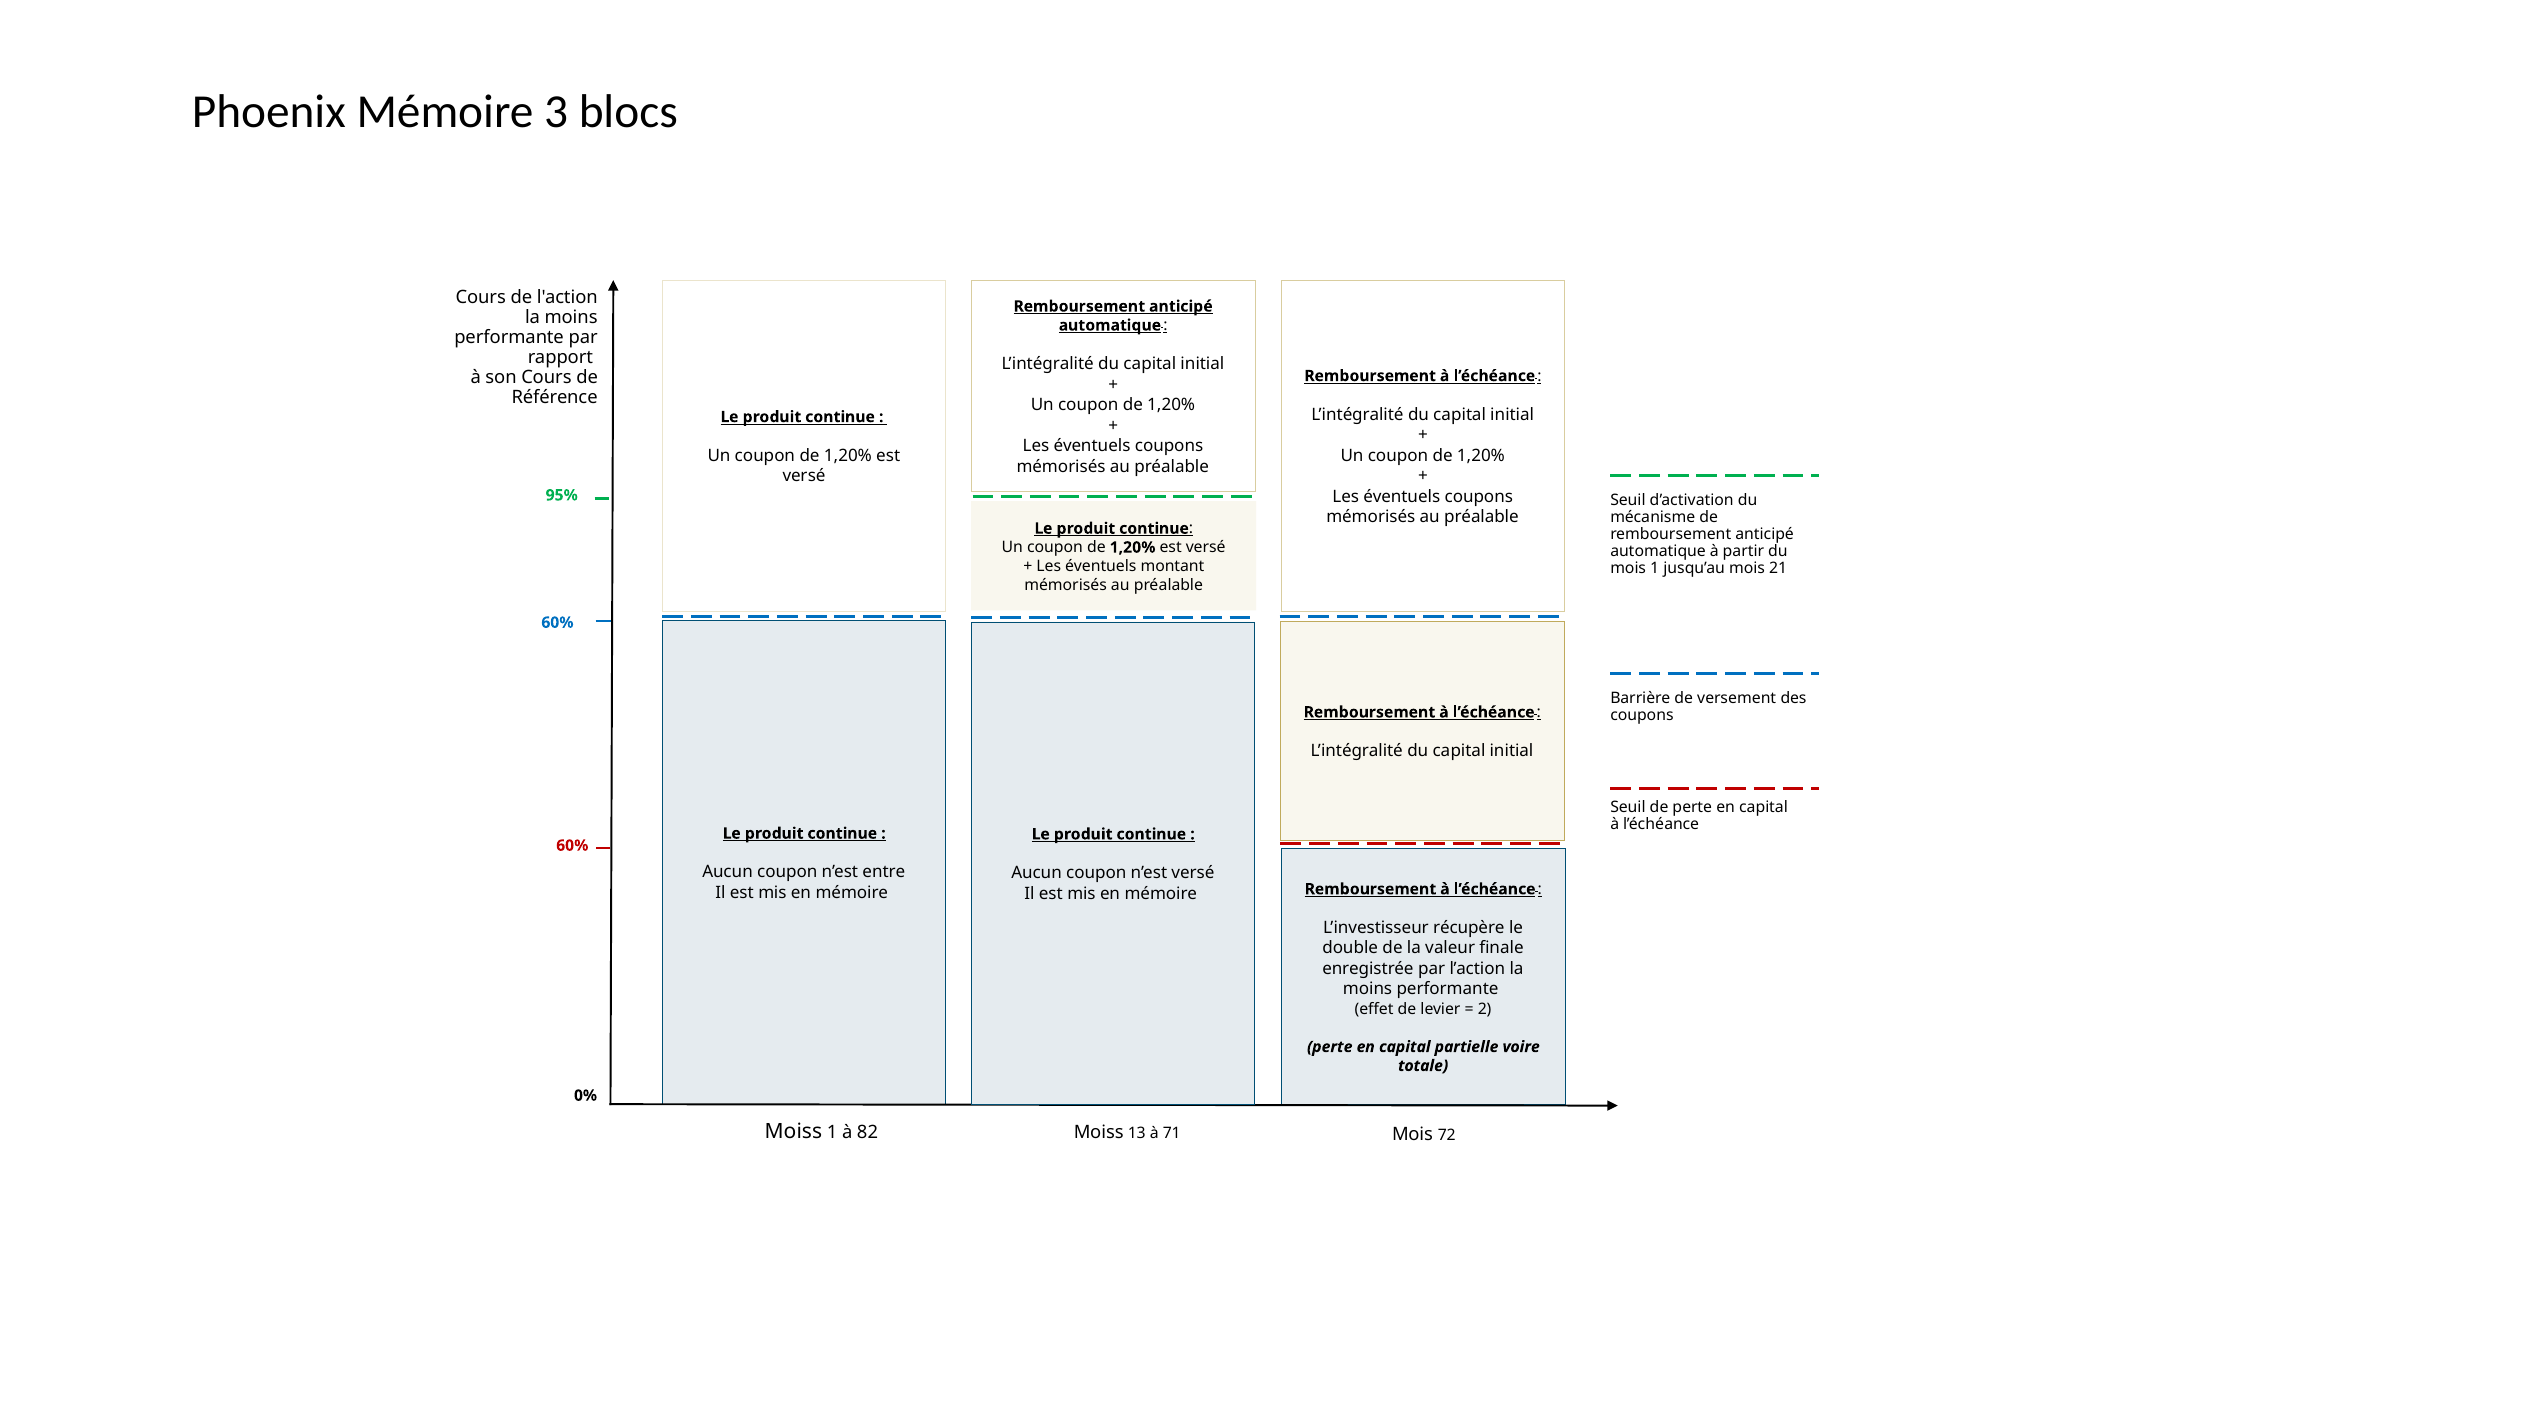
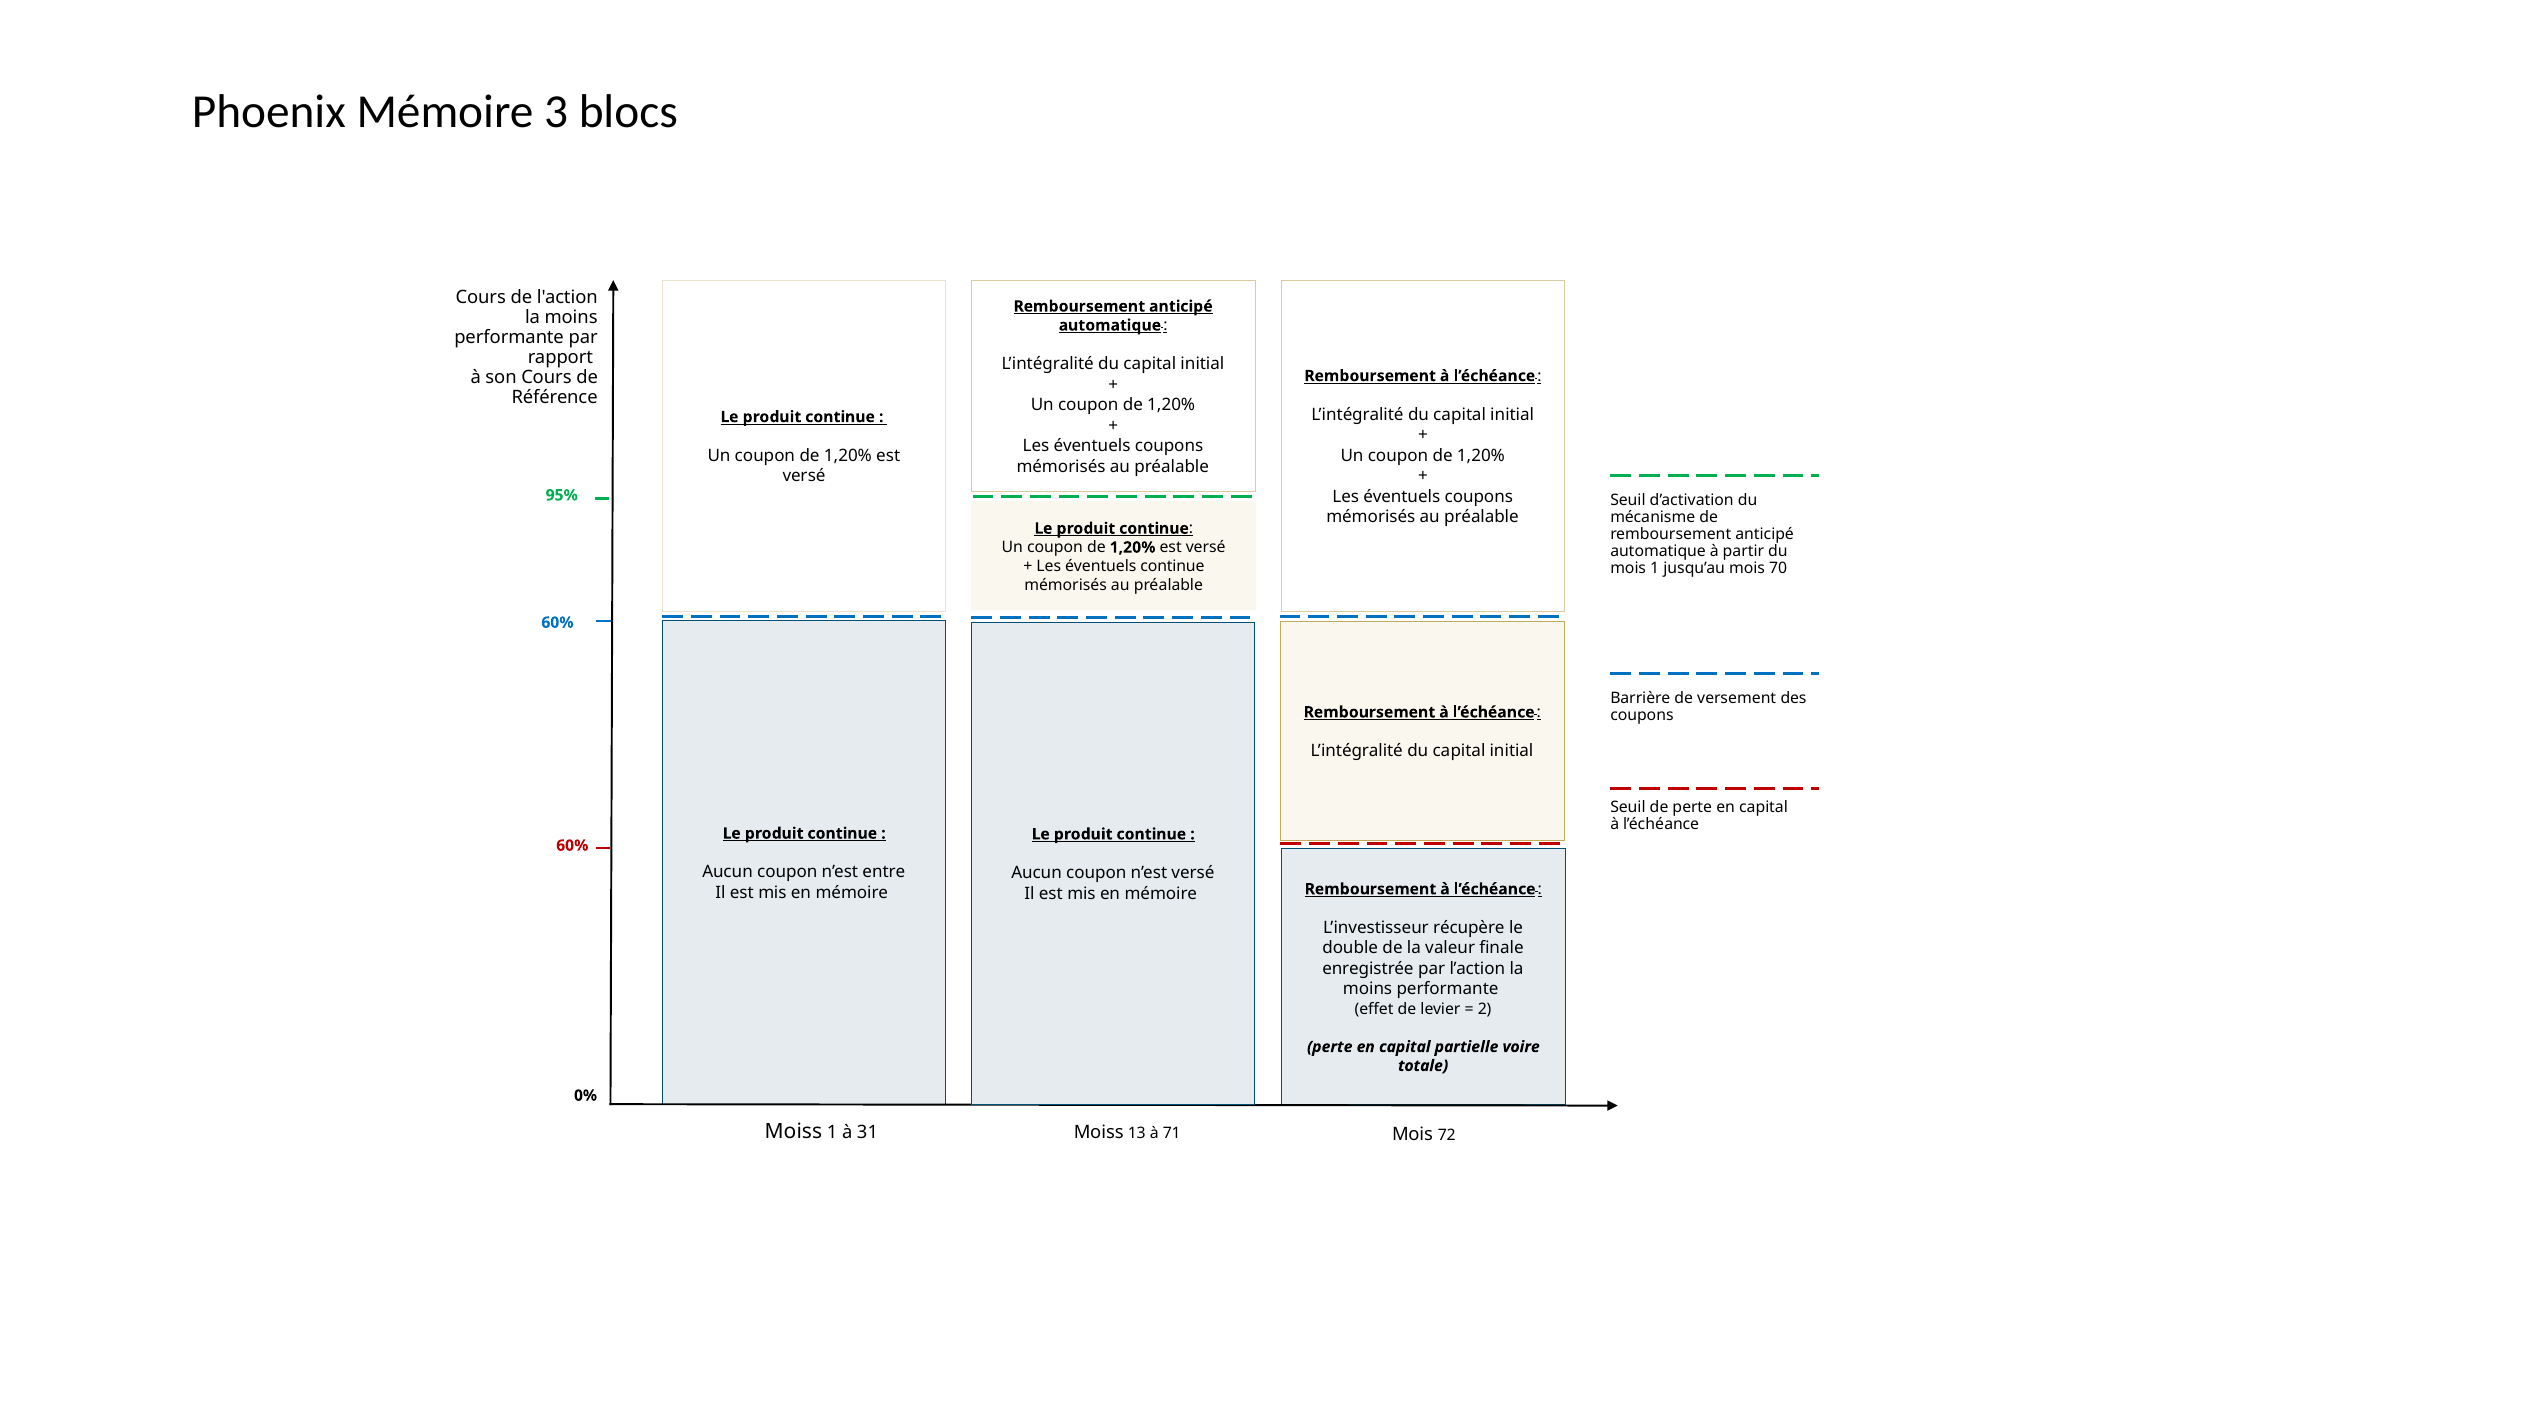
éventuels montant: montant -> continue
21: 21 -> 70
82: 82 -> 31
